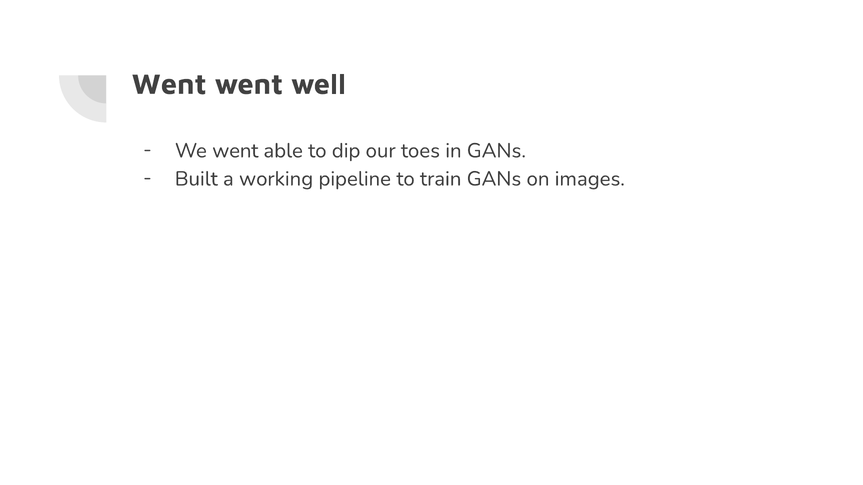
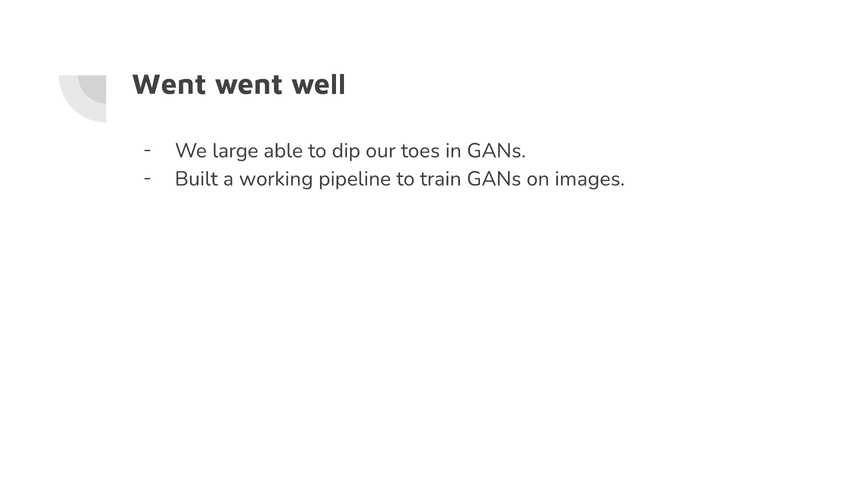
We went: went -> large
